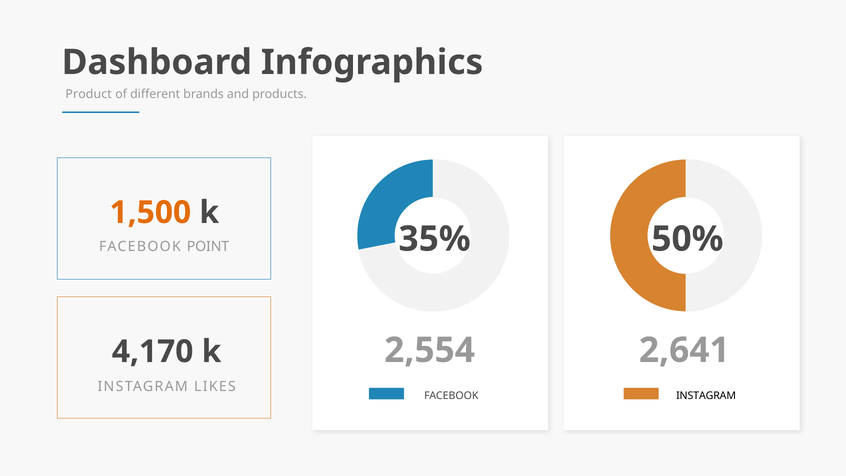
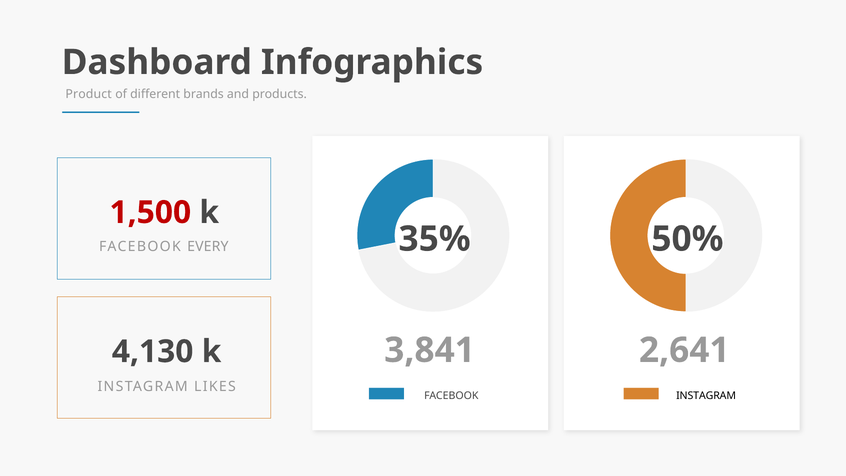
1,500 colour: orange -> red
POINT: POINT -> EVERY
2,554: 2,554 -> 3,841
4,170: 4,170 -> 4,130
